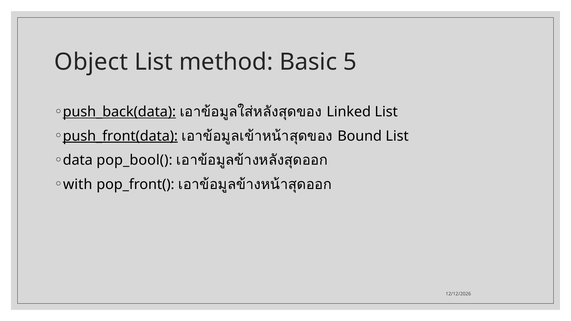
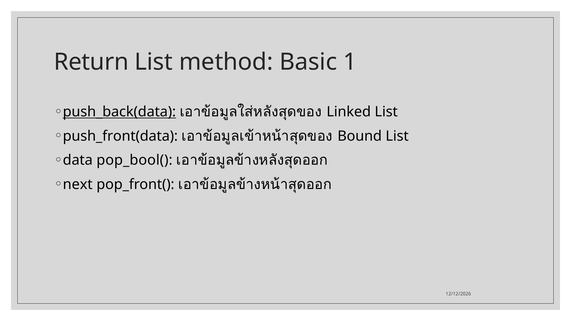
Object: Object -> Return
5: 5 -> 1
push_front(data underline: present -> none
with: with -> next
